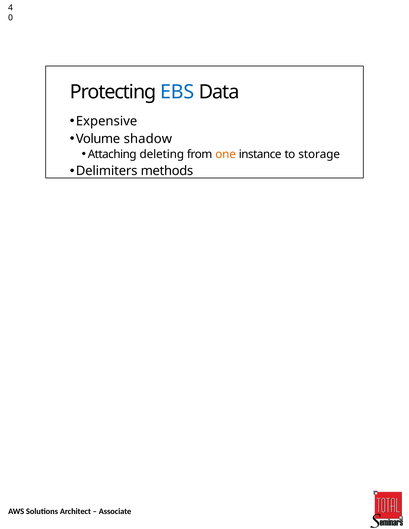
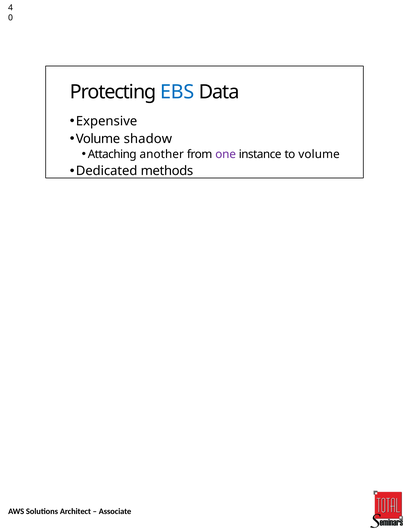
deleting: deleting -> another
one colour: orange -> purple
to storage: storage -> volume
Delimiters: Delimiters -> Dedicated
